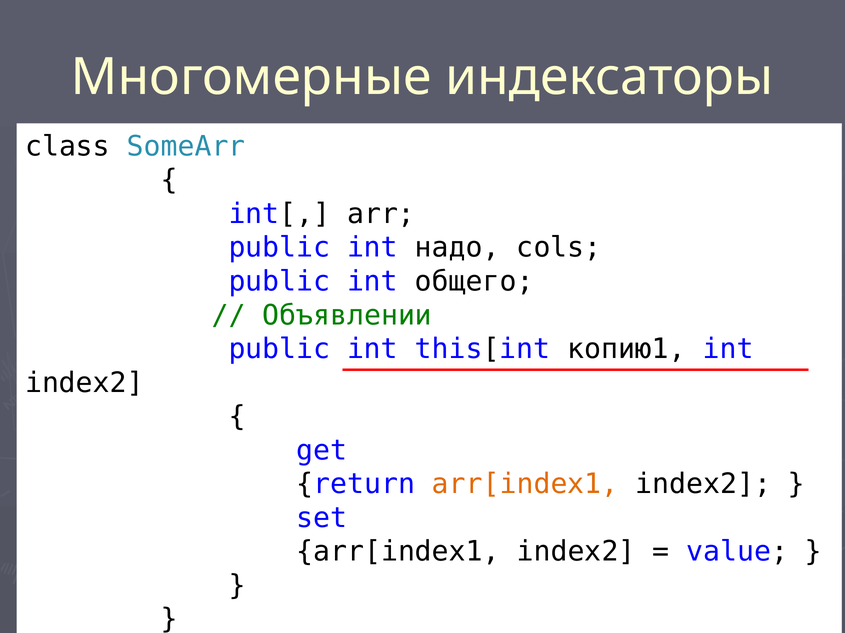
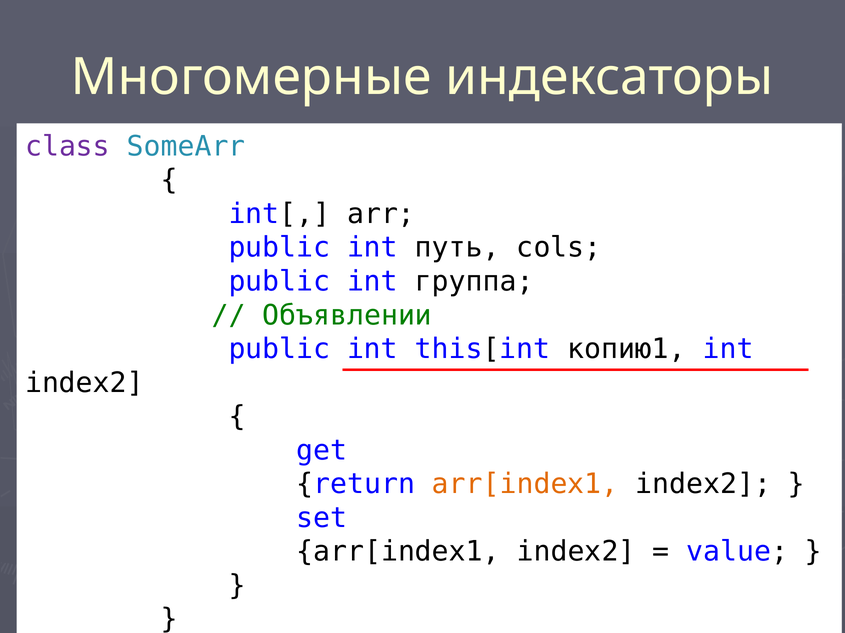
class colour: black -> purple
надо: надо -> путь
общего: общего -> группа
